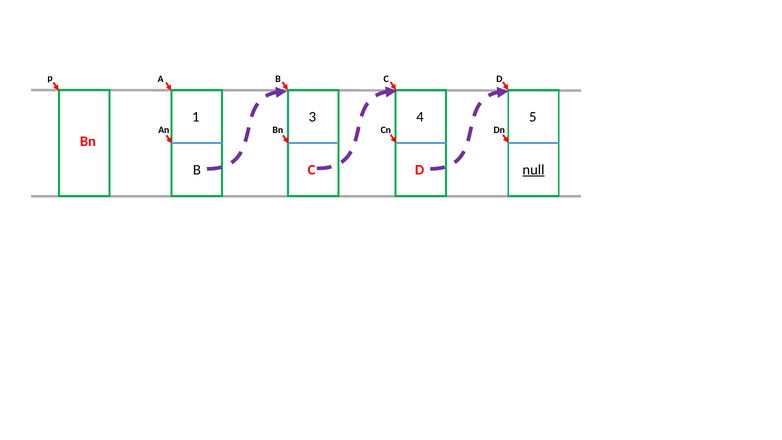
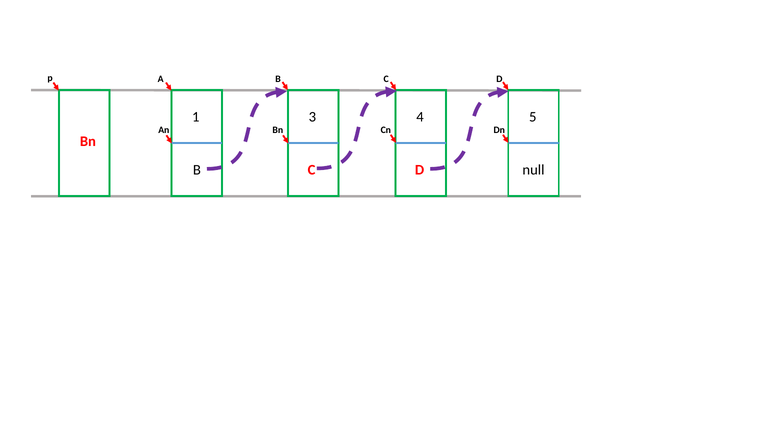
null underline: present -> none
